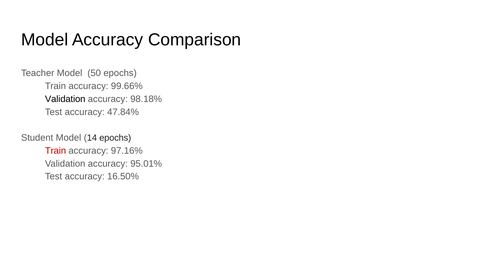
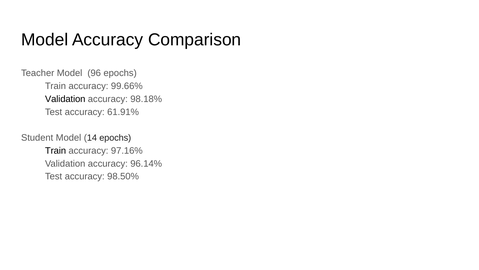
50: 50 -> 96
47.84%: 47.84% -> 61.91%
Train at (56, 150) colour: red -> black
95.01%: 95.01% -> 96.14%
16.50%: 16.50% -> 98.50%
